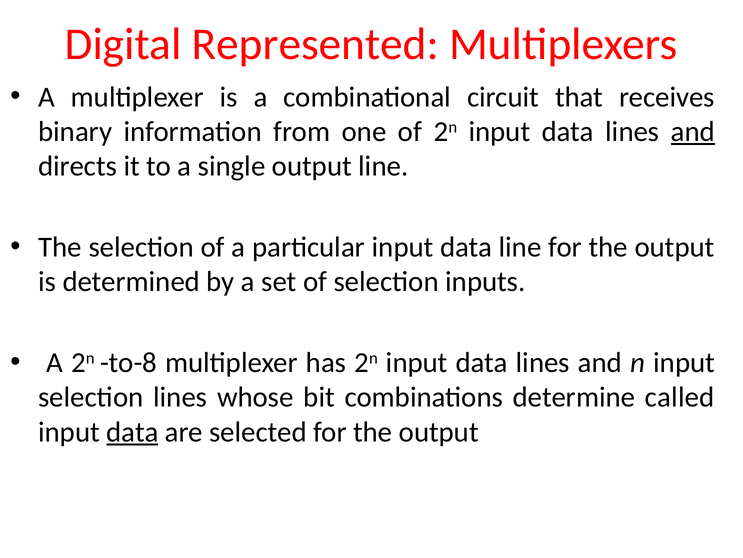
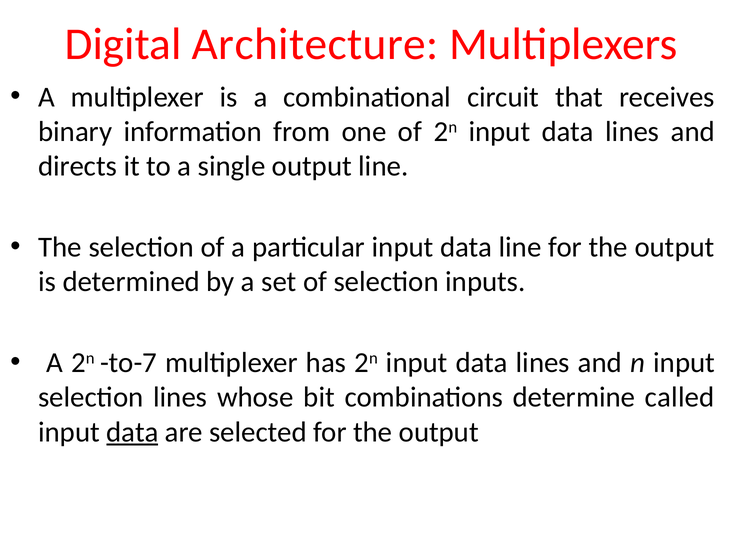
Represented: Represented -> Architecture
and at (693, 131) underline: present -> none
to-8: to-8 -> to-7
